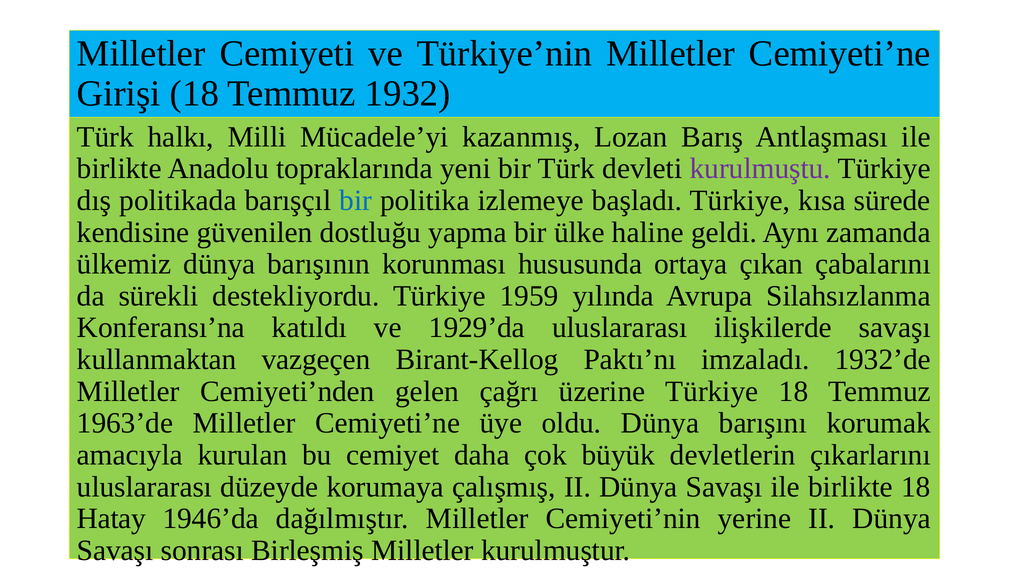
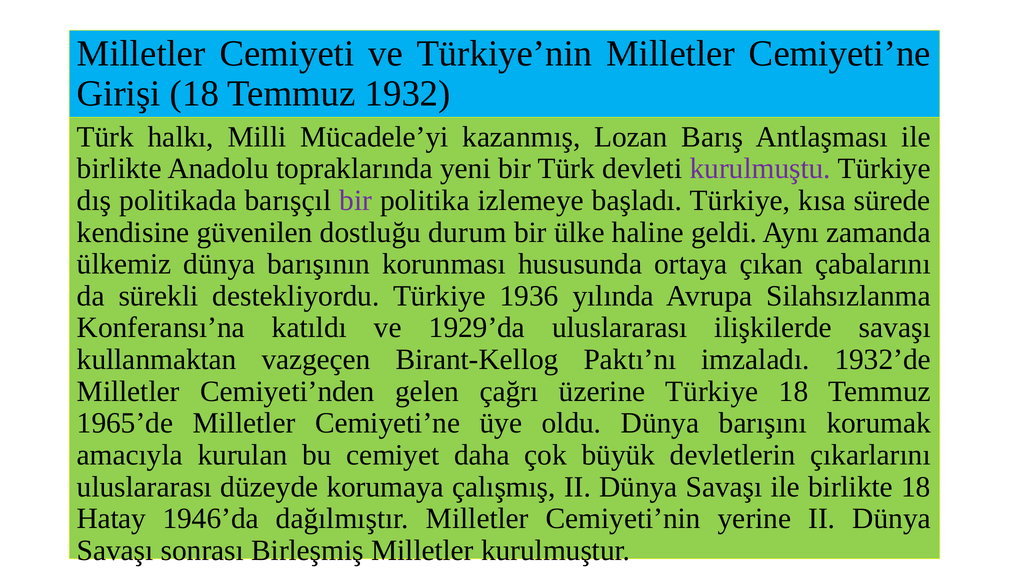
bir at (356, 200) colour: blue -> purple
yapma: yapma -> durum
1959: 1959 -> 1936
1963’de: 1963’de -> 1965’de
